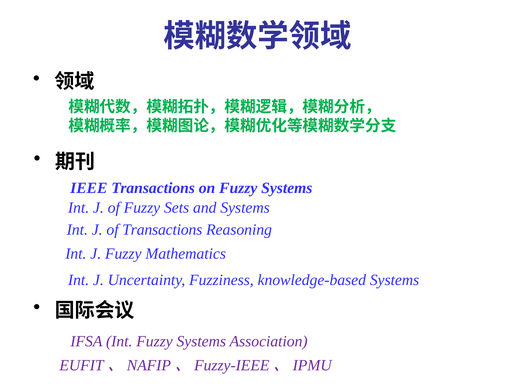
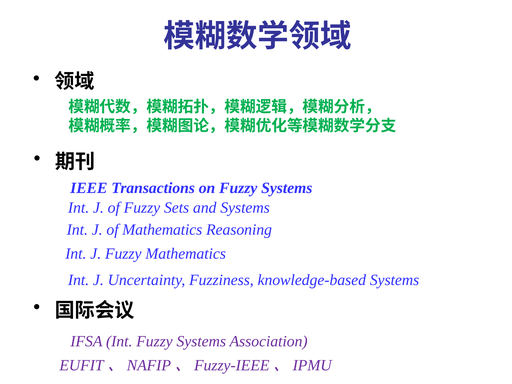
of Transactions: Transactions -> Mathematics
